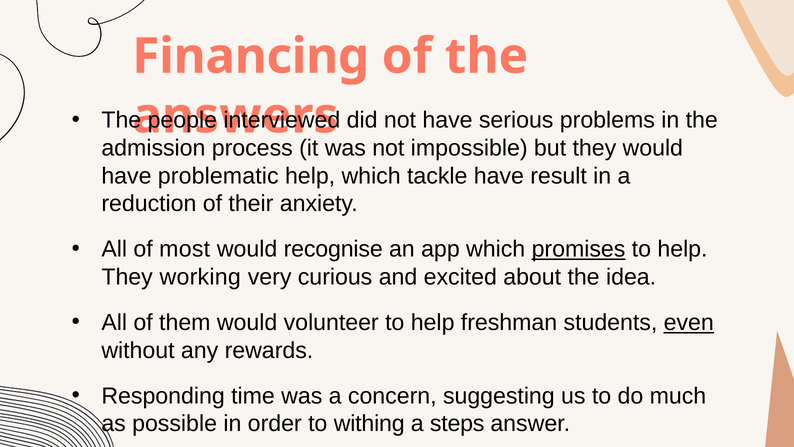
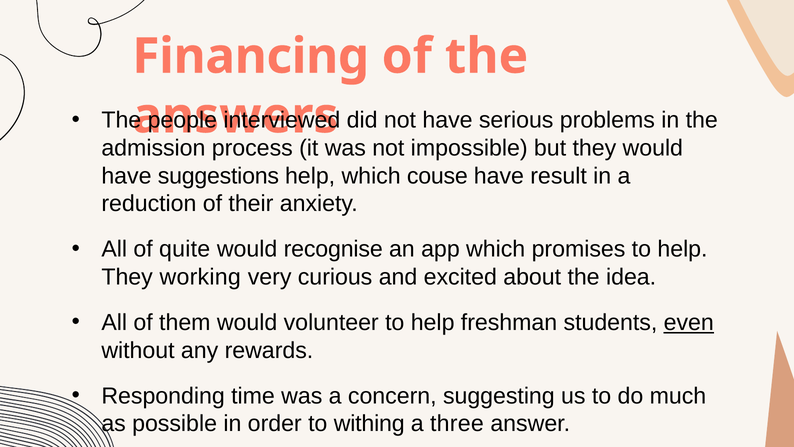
problematic: problematic -> suggestions
tackle: tackle -> couse
most: most -> quite
promises underline: present -> none
steps: steps -> three
